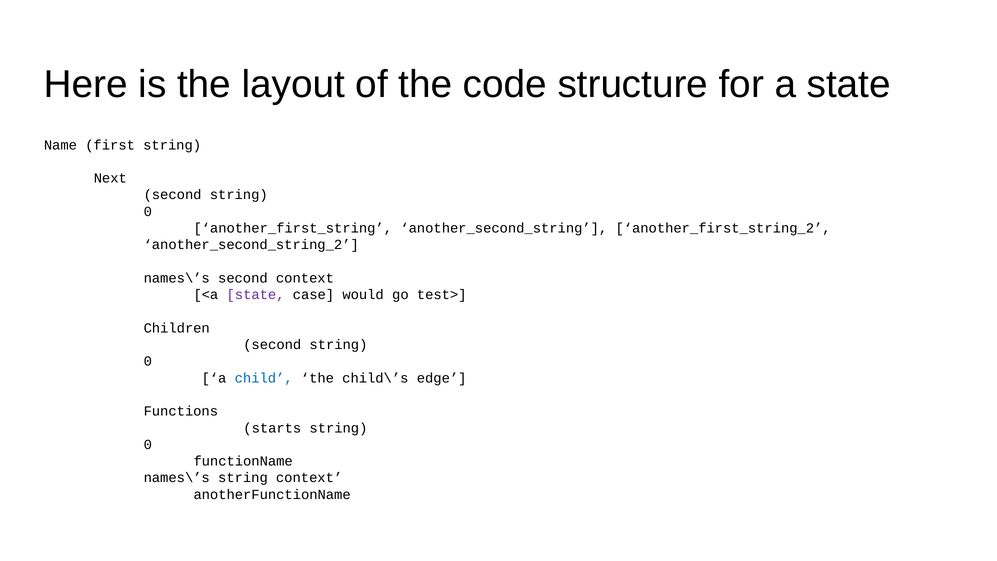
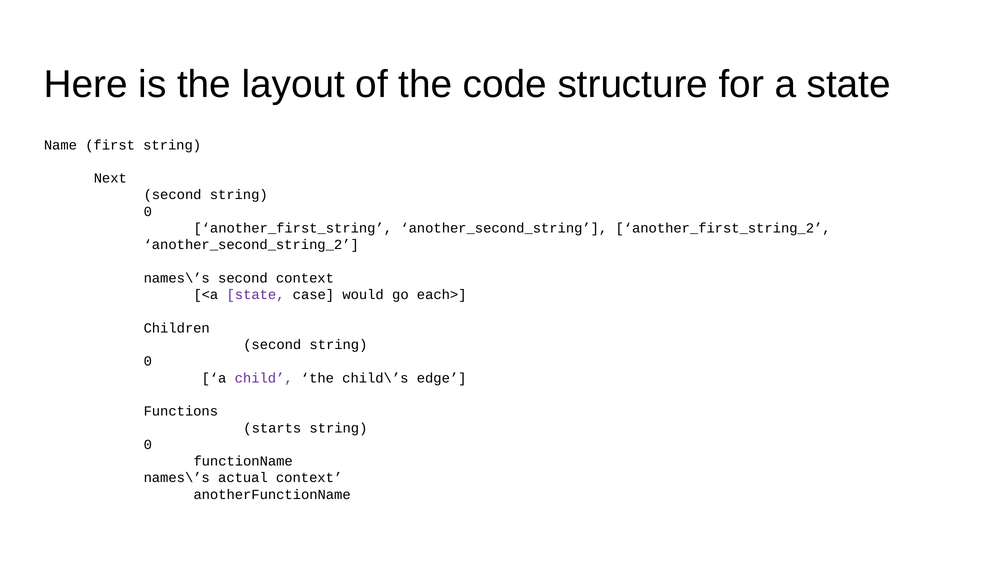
test>: test> -> each>
child colour: blue -> purple
names\’s string: string -> actual
